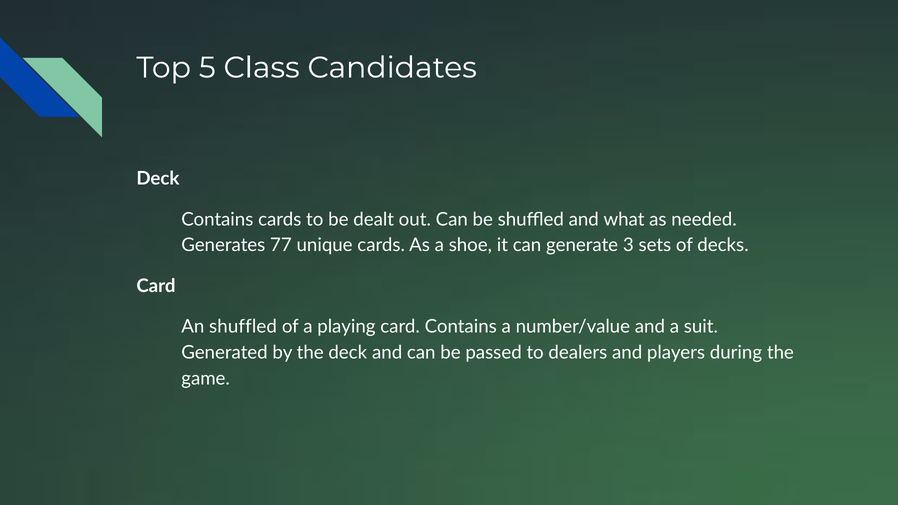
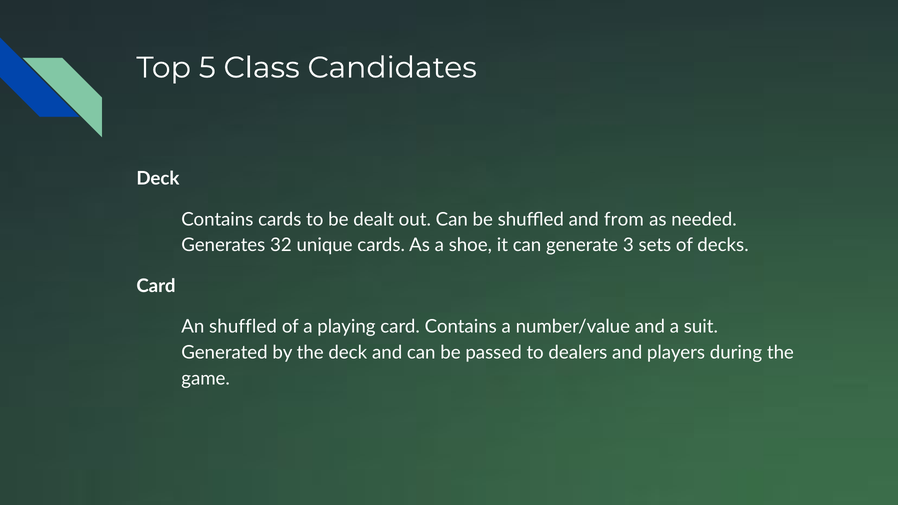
what: what -> from
77: 77 -> 32
